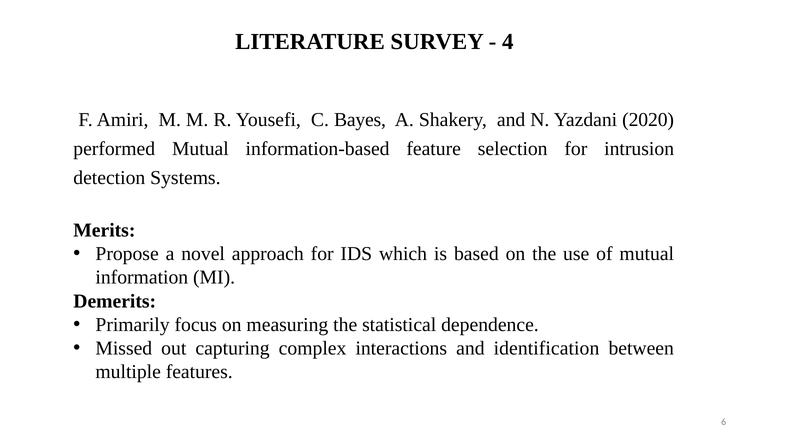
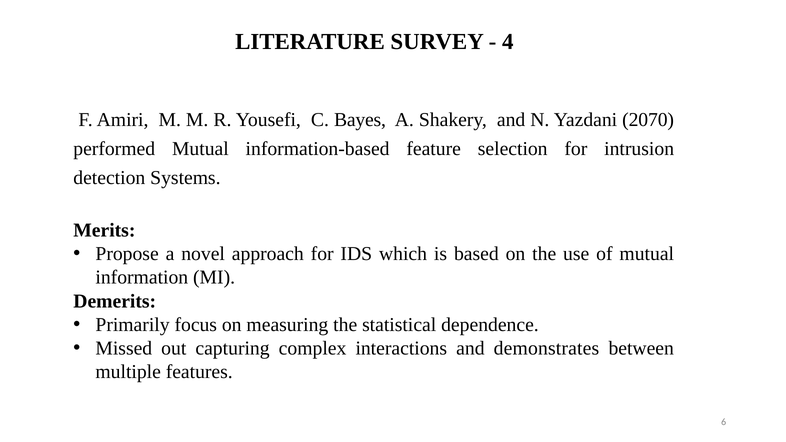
2020: 2020 -> 2070
identification: identification -> demonstrates
